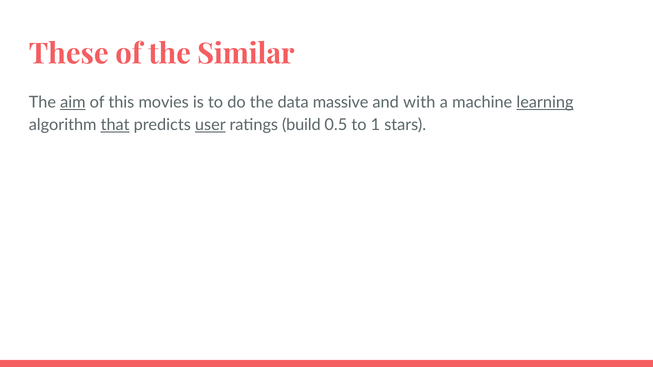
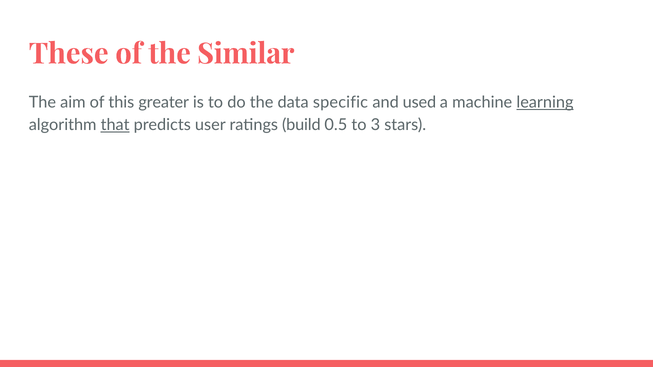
aim underline: present -> none
movies: movies -> greater
massive: massive -> specific
with: with -> used
user underline: present -> none
1: 1 -> 3
